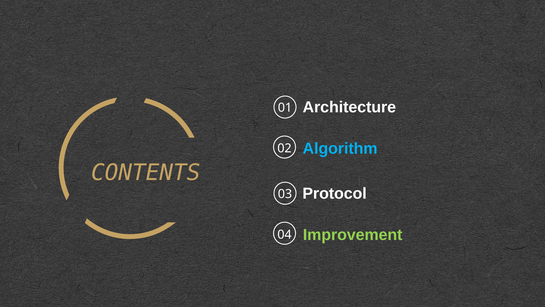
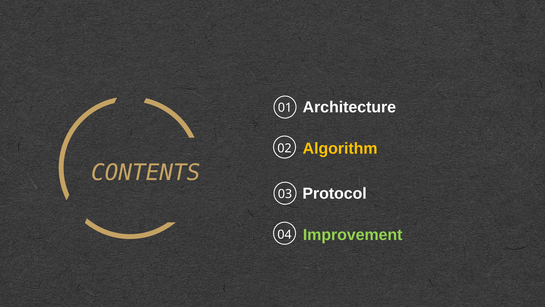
Algorithm colour: light blue -> yellow
